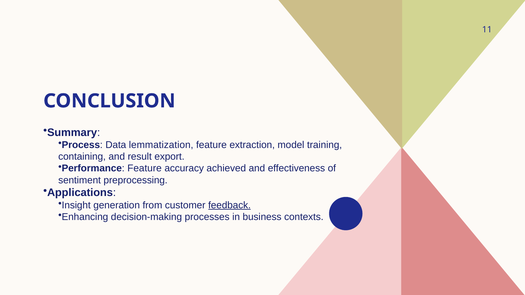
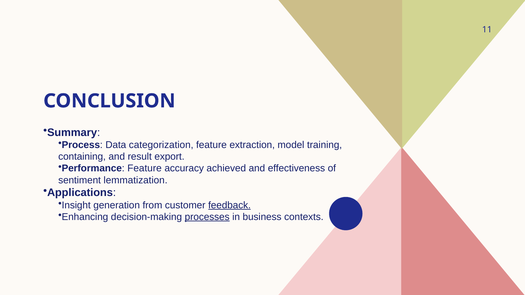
lemmatization: lemmatization -> categorization
preprocessing: preprocessing -> lemmatization
processes underline: none -> present
